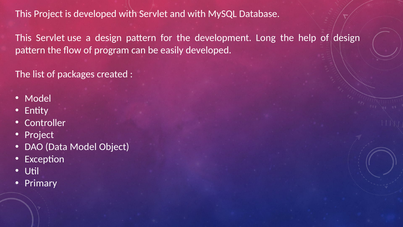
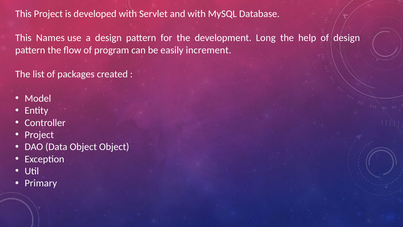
This Servlet: Servlet -> Names
easily developed: developed -> increment
Data Model: Model -> Object
